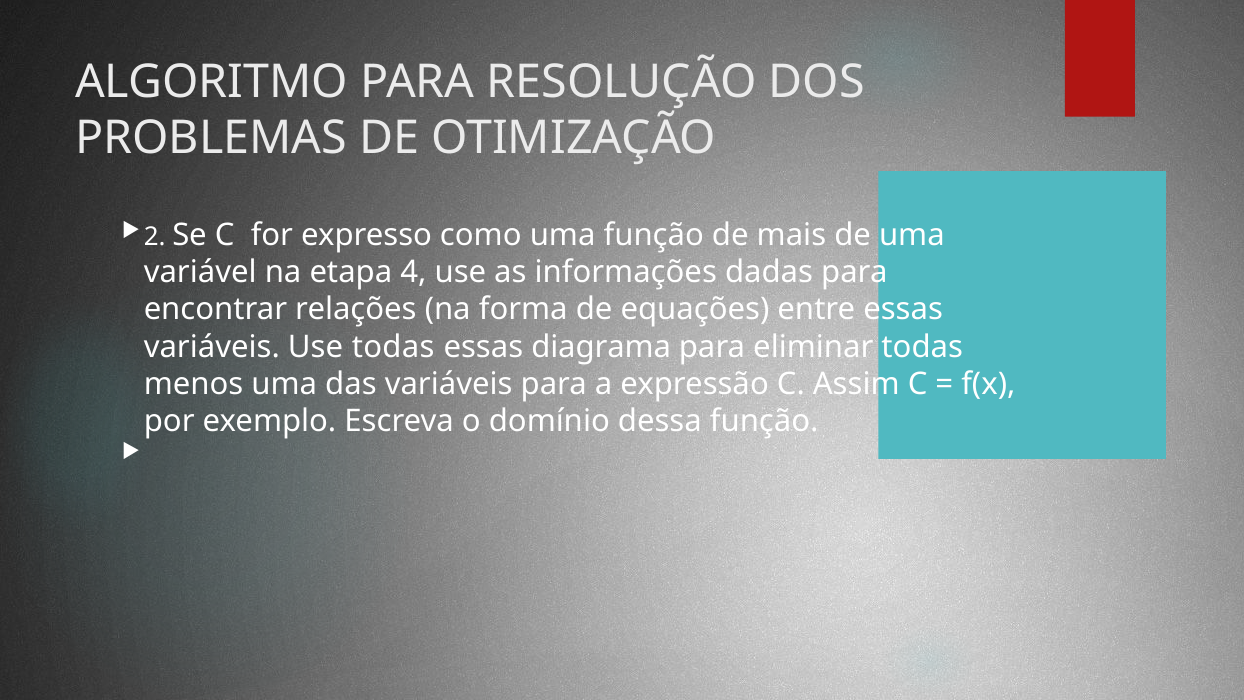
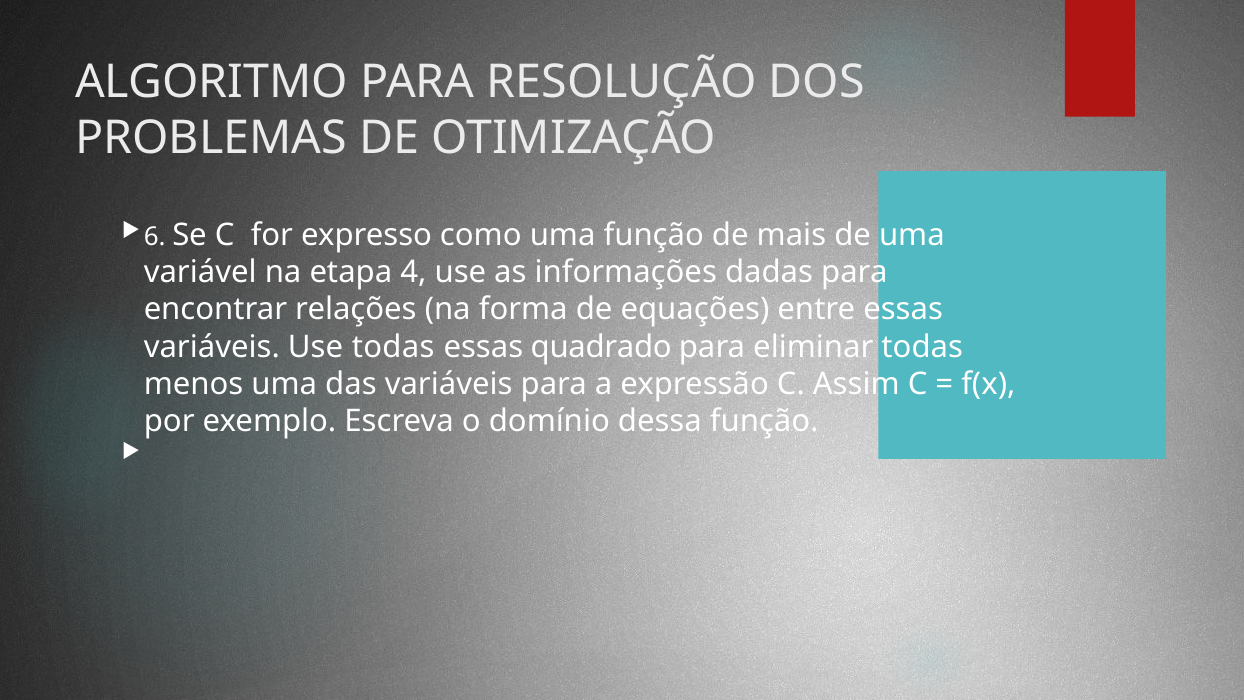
2: 2 -> 6
diagrama: diagrama -> quadrado
